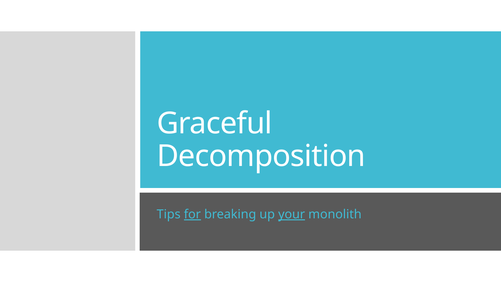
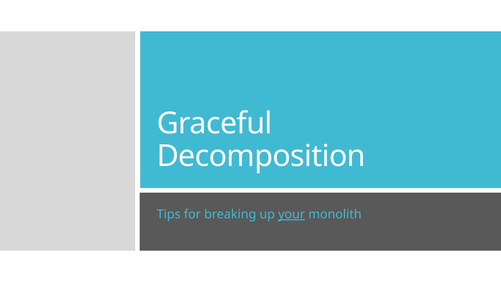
for underline: present -> none
